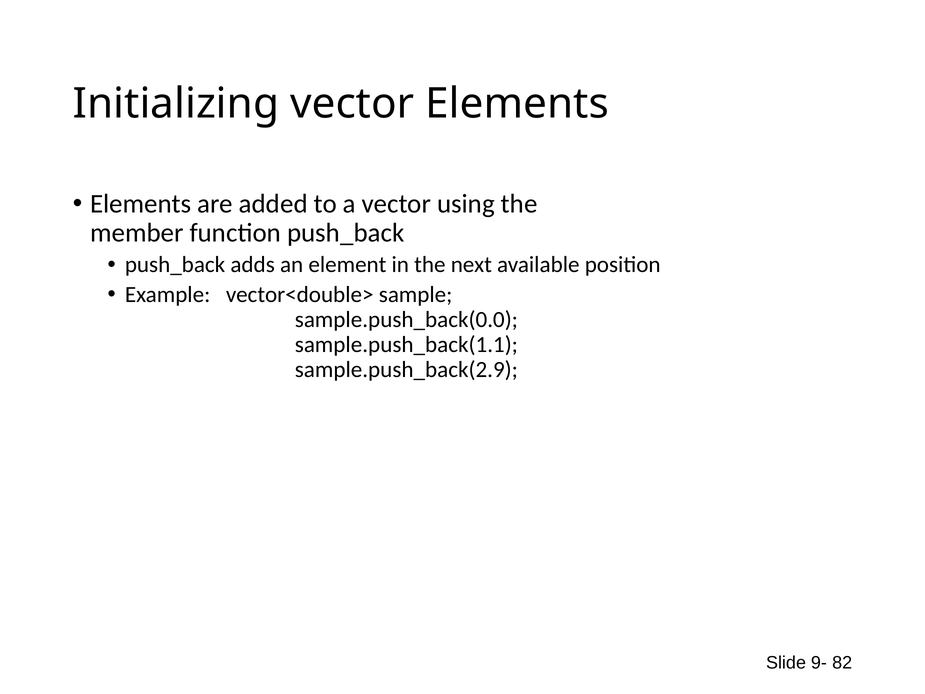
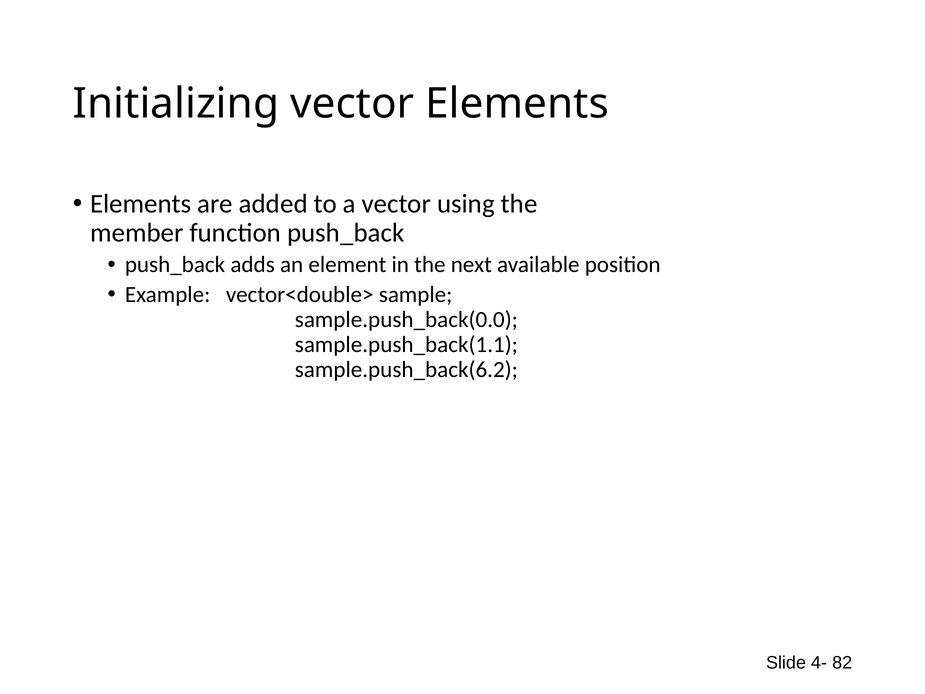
sample.push_back(2.9: sample.push_back(2.9 -> sample.push_back(6.2
9-: 9- -> 4-
